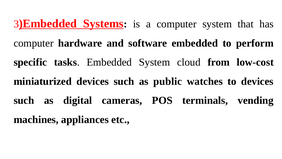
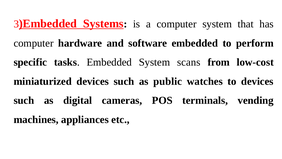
cloud: cloud -> scans
